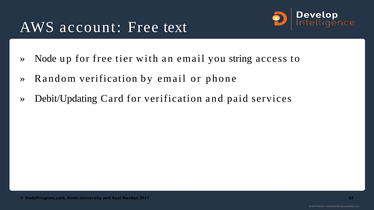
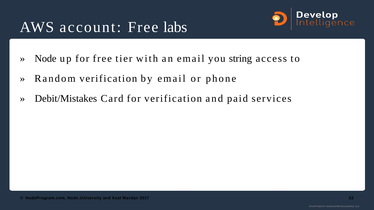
text: text -> labs
Debit/Updating: Debit/Updating -> Debit/Mistakes
